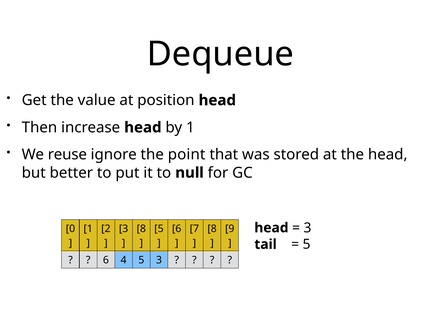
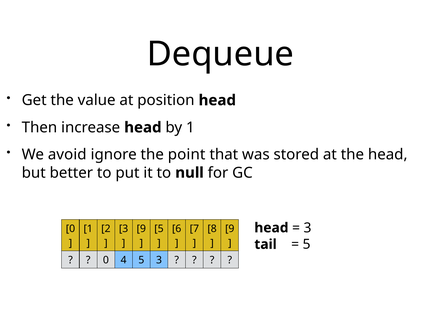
reuse: reuse -> avoid
8 at (141, 229): 8 -> 9
6 at (106, 260): 6 -> 0
